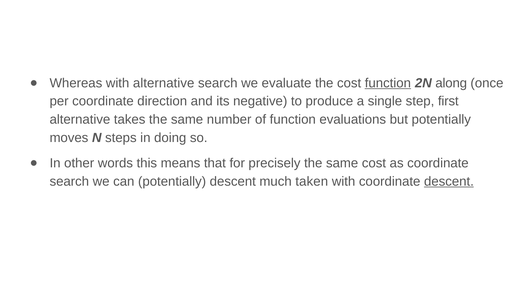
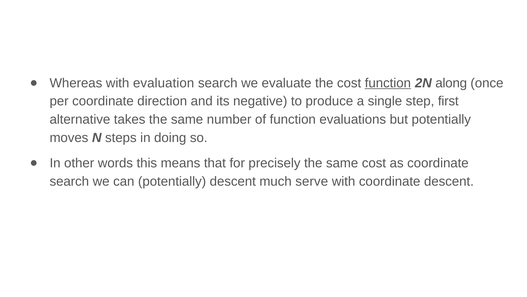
with alternative: alternative -> evaluation
taken: taken -> serve
descent at (449, 181) underline: present -> none
